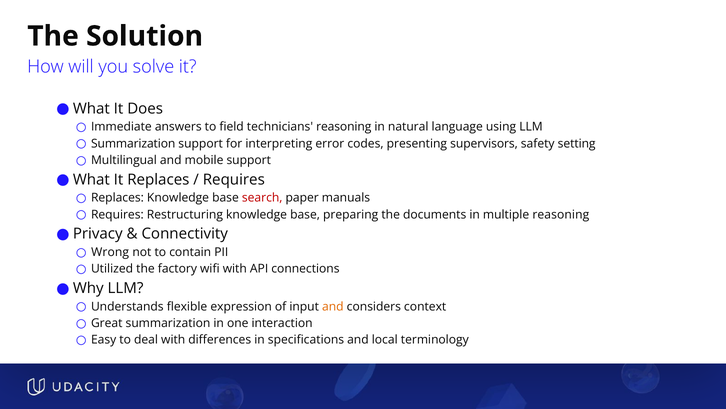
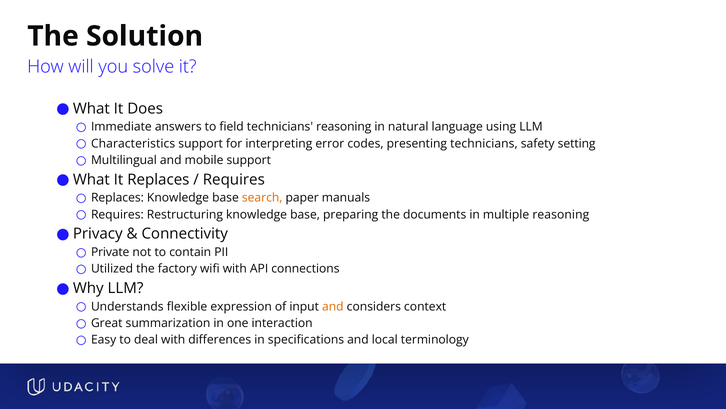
Summarization at (133, 143): Summarization -> Characteristics
presenting supervisors: supervisors -> technicians
search colour: red -> orange
Wrong: Wrong -> Private
